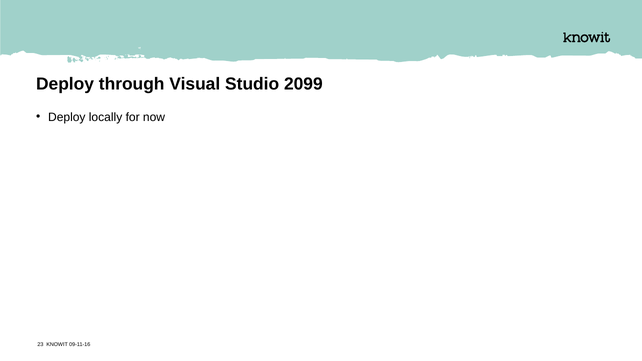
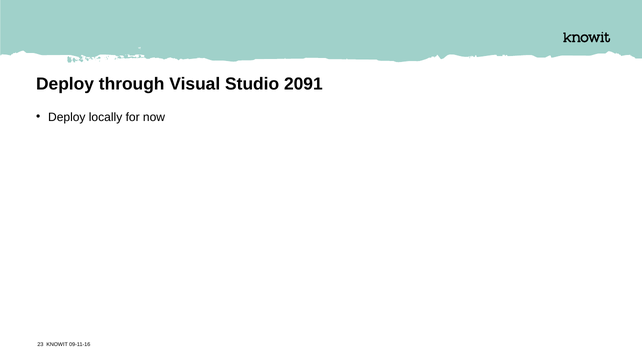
2099: 2099 -> 2091
